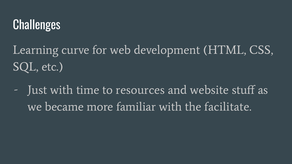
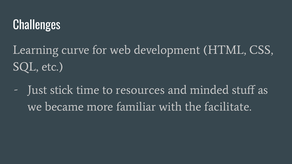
Just with: with -> stick
website: website -> minded
